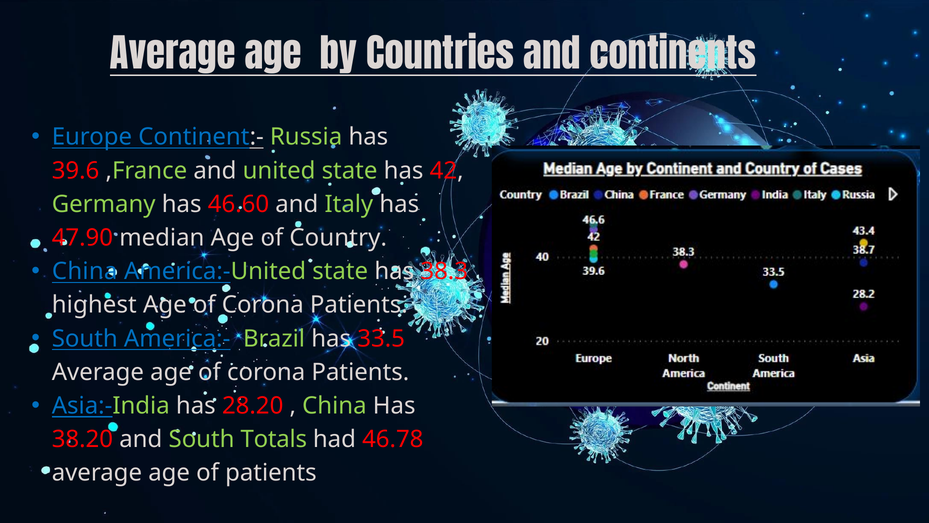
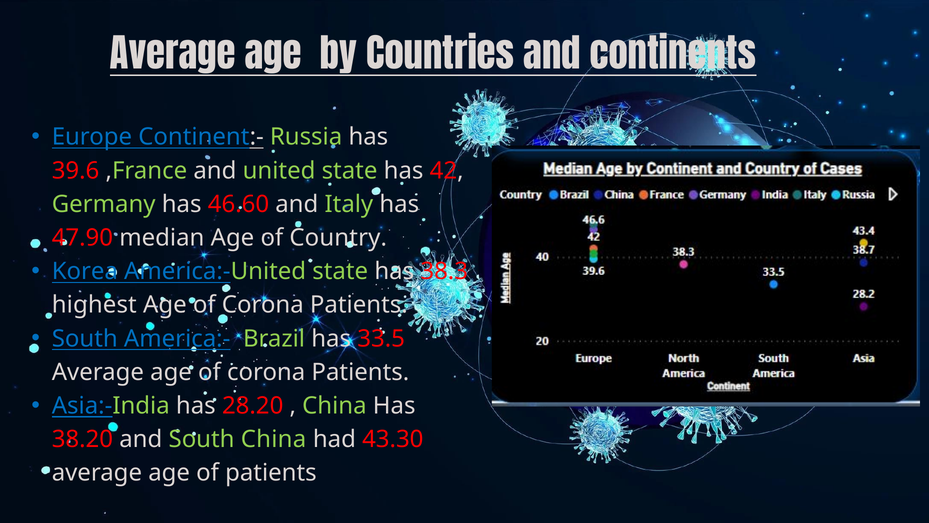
China at (85, 271): China -> Korea
South Totals: Totals -> China
46.78: 46.78 -> 43.30
